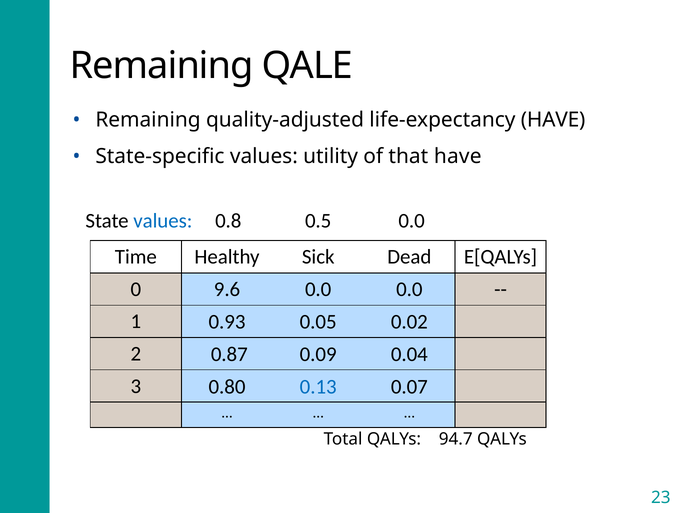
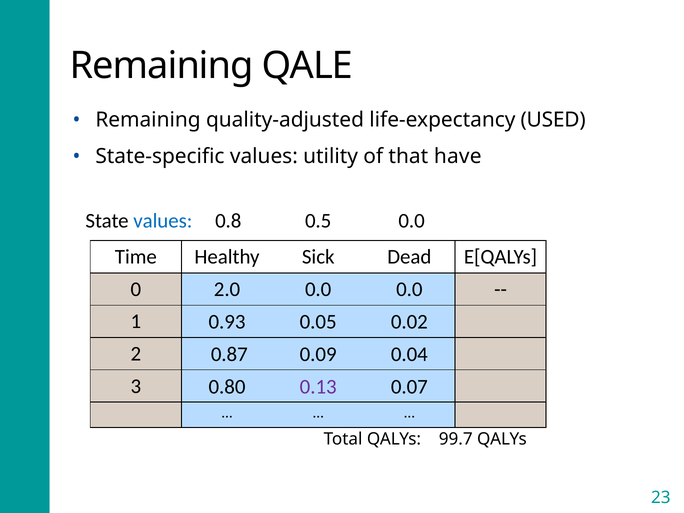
life-expectancy HAVE: HAVE -> USED
9.6: 9.6 -> 2.0
0.13 colour: blue -> purple
94.7: 94.7 -> 99.7
